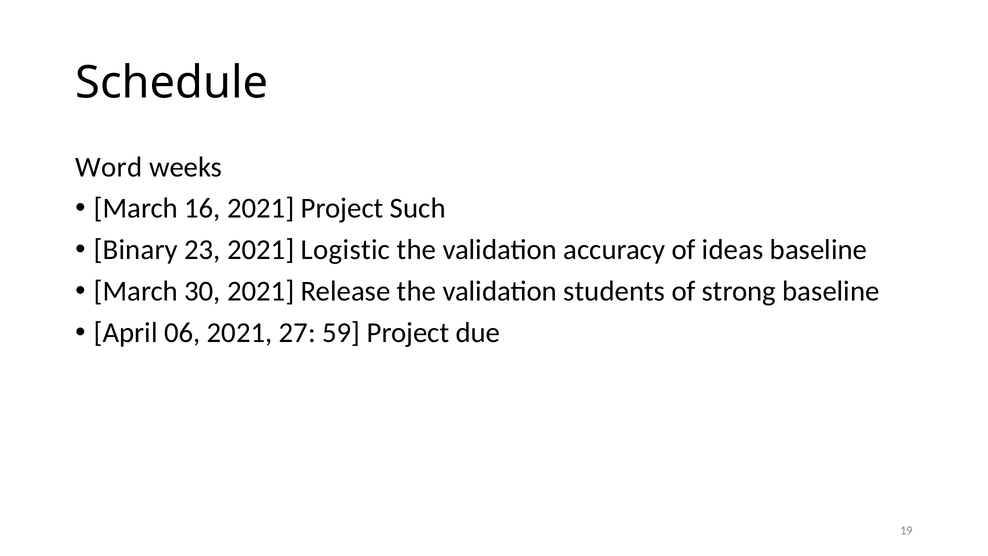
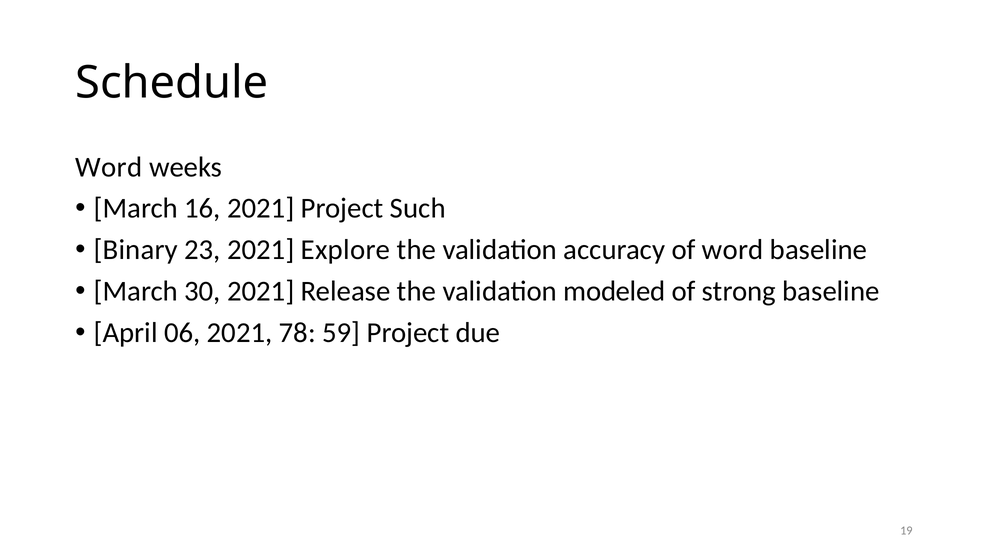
Logistic: Logistic -> Explore
of ideas: ideas -> word
students: students -> modeled
27: 27 -> 78
